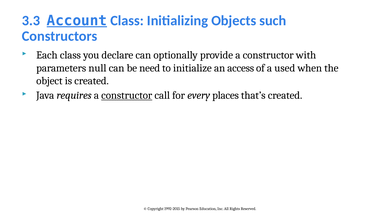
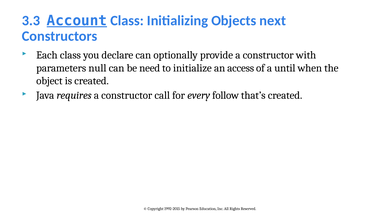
such: such -> next
used: used -> until
constructor at (127, 95) underline: present -> none
places: places -> follow
